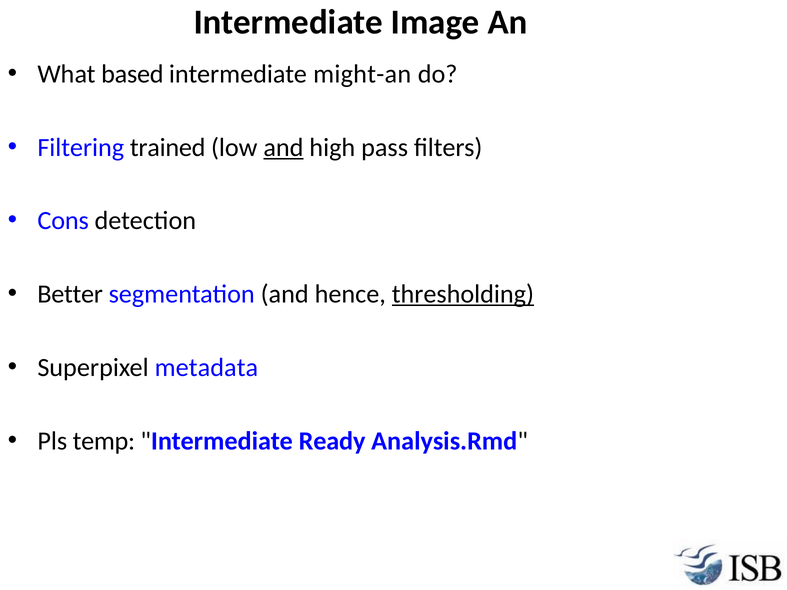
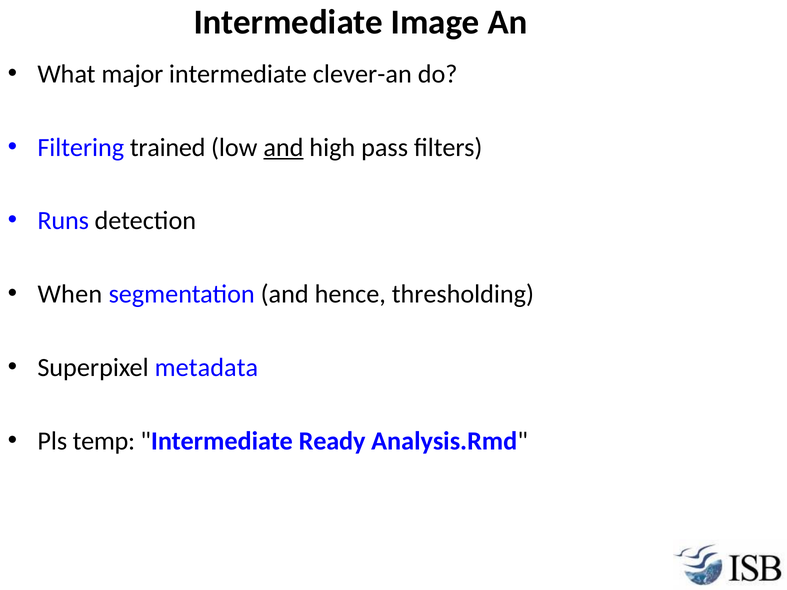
based: based -> major
might-an: might-an -> clever-an
Cons: Cons -> Runs
Better: Better -> When
thresholding underline: present -> none
